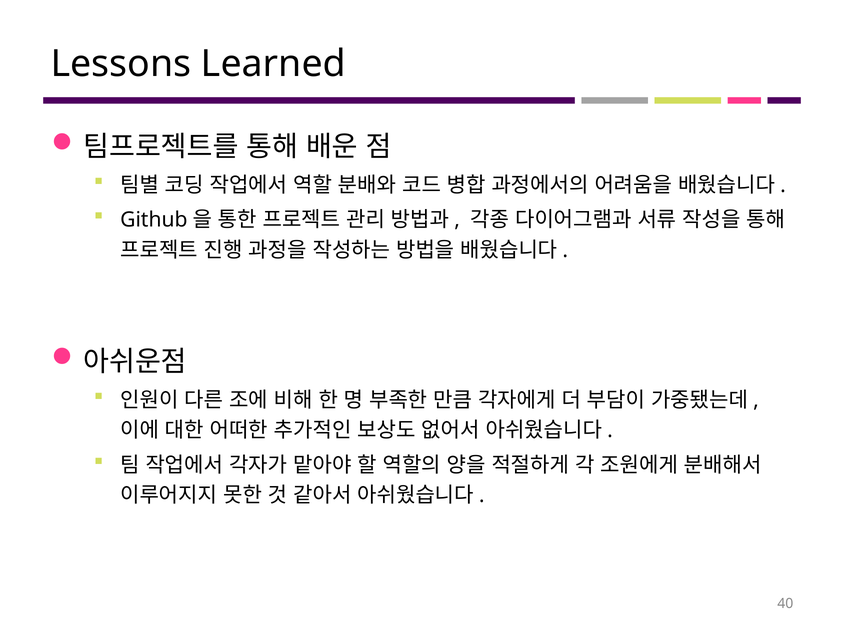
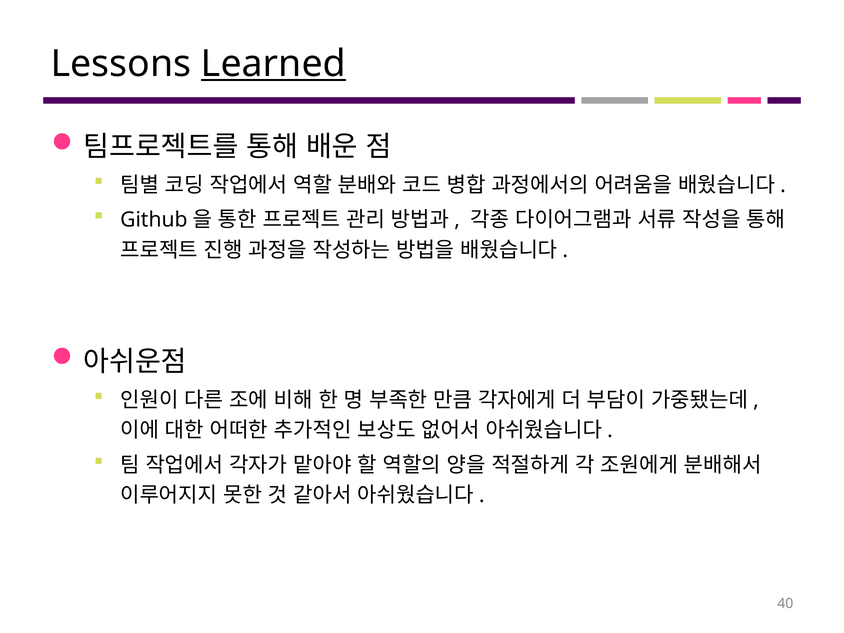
Learned underline: none -> present
